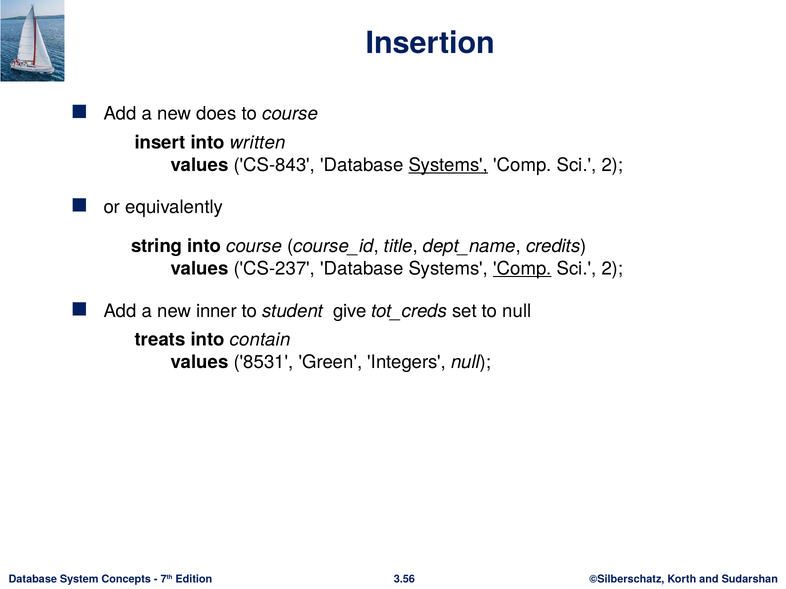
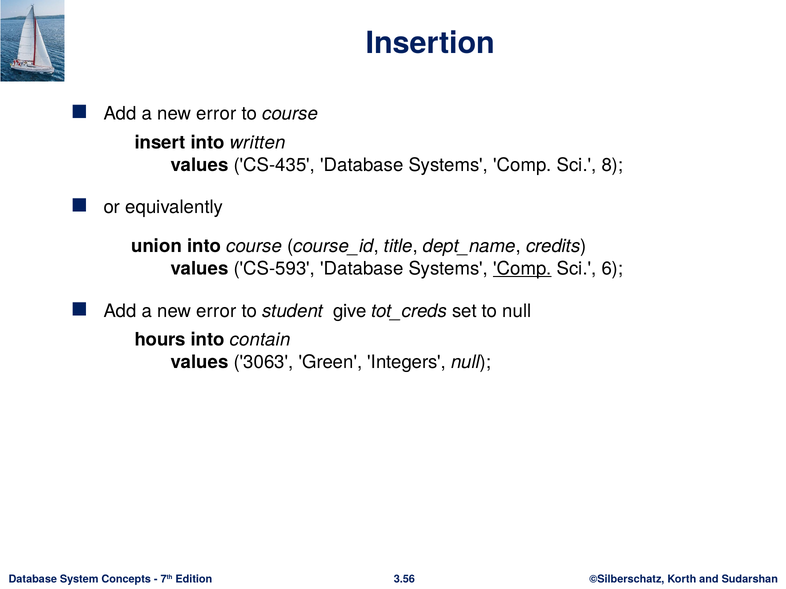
does at (216, 114): does -> error
CS-843: CS-843 -> CS-435
Systems at (448, 165) underline: present -> none
2 at (612, 165): 2 -> 8
string: string -> union
CS-237: CS-237 -> CS-593
2 at (612, 269): 2 -> 6
inner at (217, 311): inner -> error
treats: treats -> hours
8531: 8531 -> 3063
